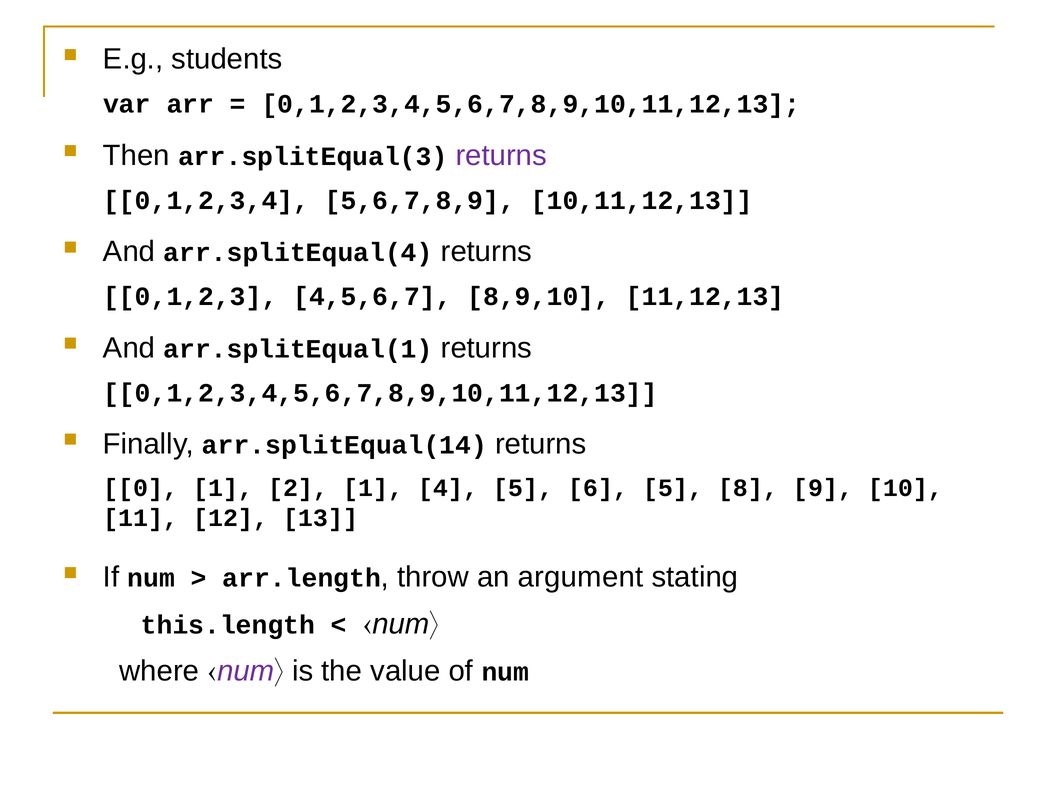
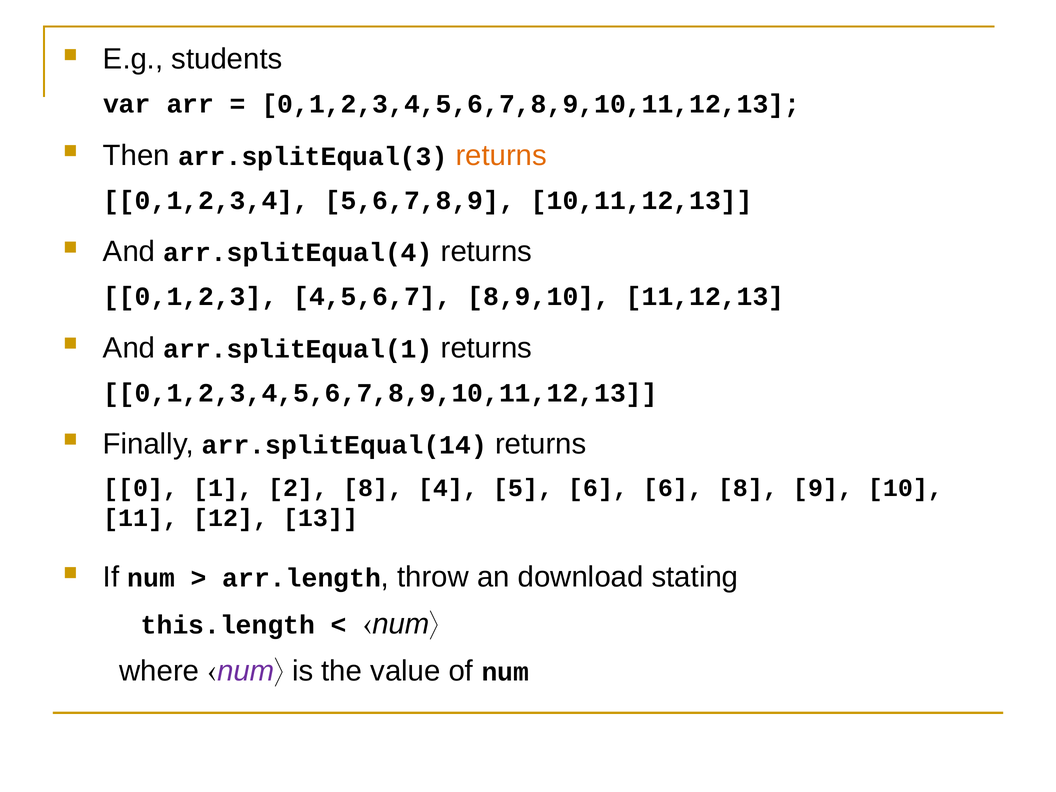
returns at (501, 155) colour: purple -> orange
2 1: 1 -> 8
6 5: 5 -> 6
argument: argument -> download
